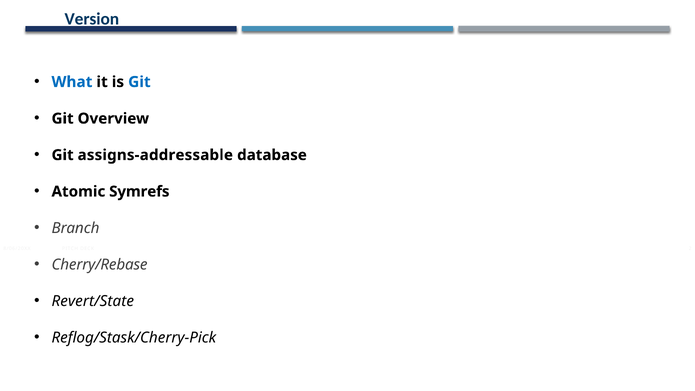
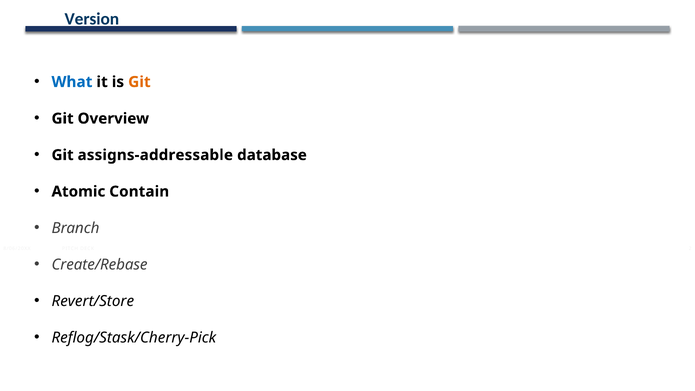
Git at (139, 82) colour: blue -> orange
Symrefs: Symrefs -> Contain
Cherry/Rebase: Cherry/Rebase -> Create/Rebase
Revert/State: Revert/State -> Revert/Store
